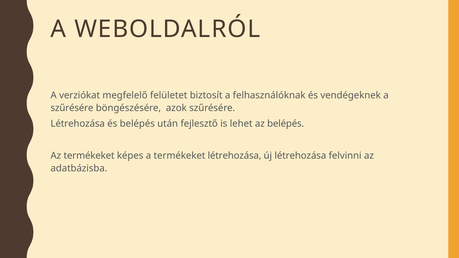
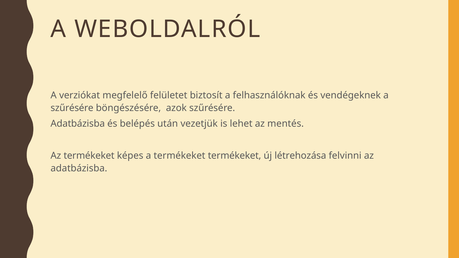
Létrehozása at (78, 124): Létrehozása -> Adatbázisba
fejlesztő: fejlesztő -> vezetjük
az belépés: belépés -> mentés
termékeket létrehozása: létrehozása -> termékeket
